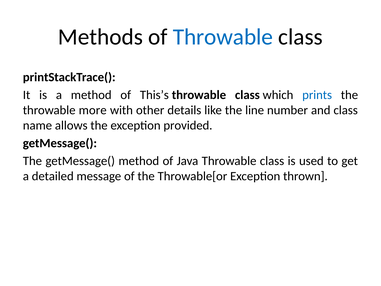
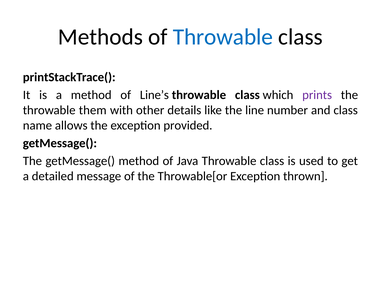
This’s: This’s -> Line’s
prints colour: blue -> purple
more: more -> them
